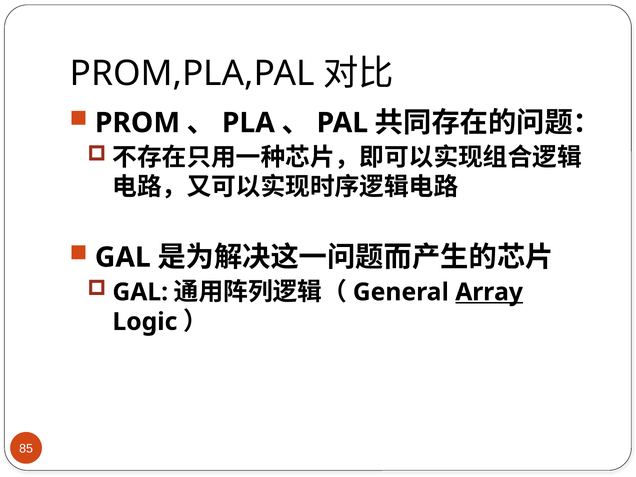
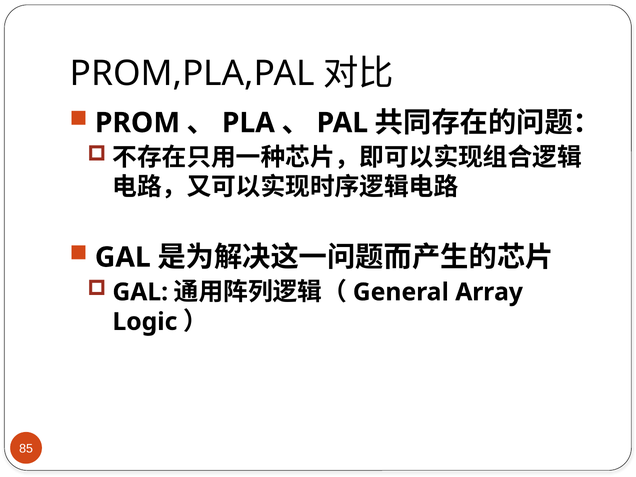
Array underline: present -> none
